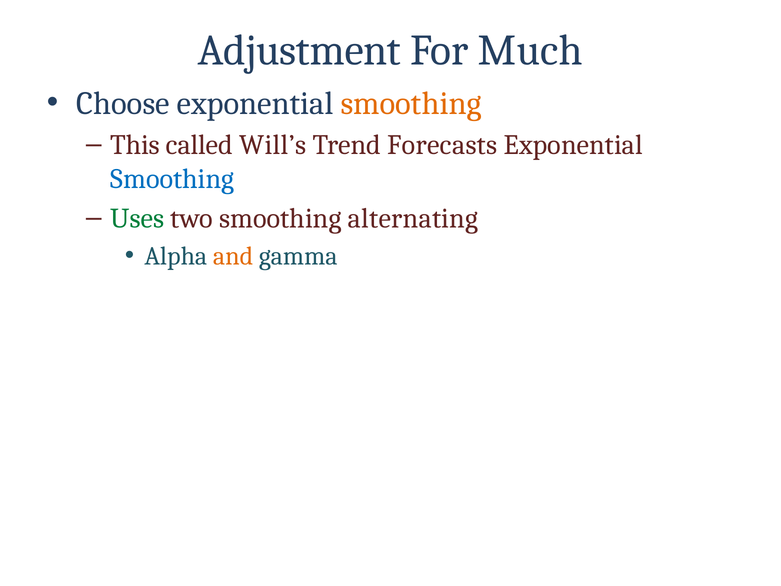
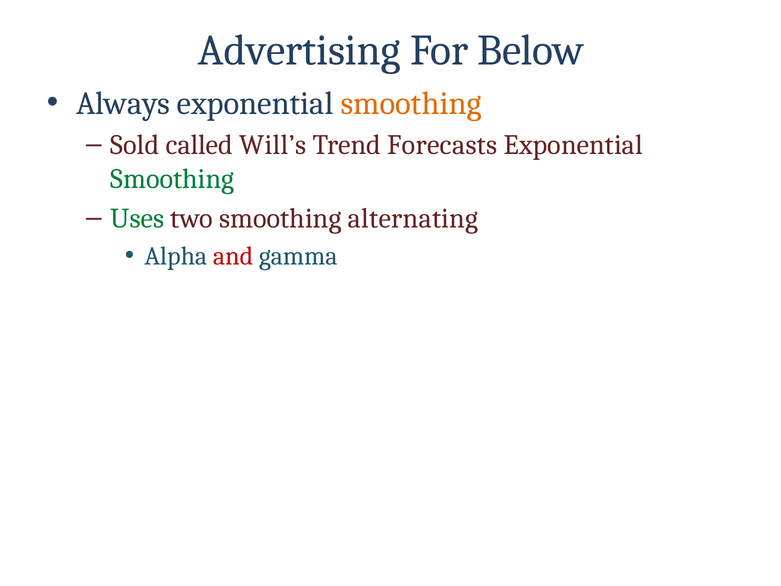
Adjustment: Adjustment -> Advertising
Much: Much -> Below
Choose: Choose -> Always
This: This -> Sold
Smoothing at (172, 179) colour: blue -> green
and colour: orange -> red
